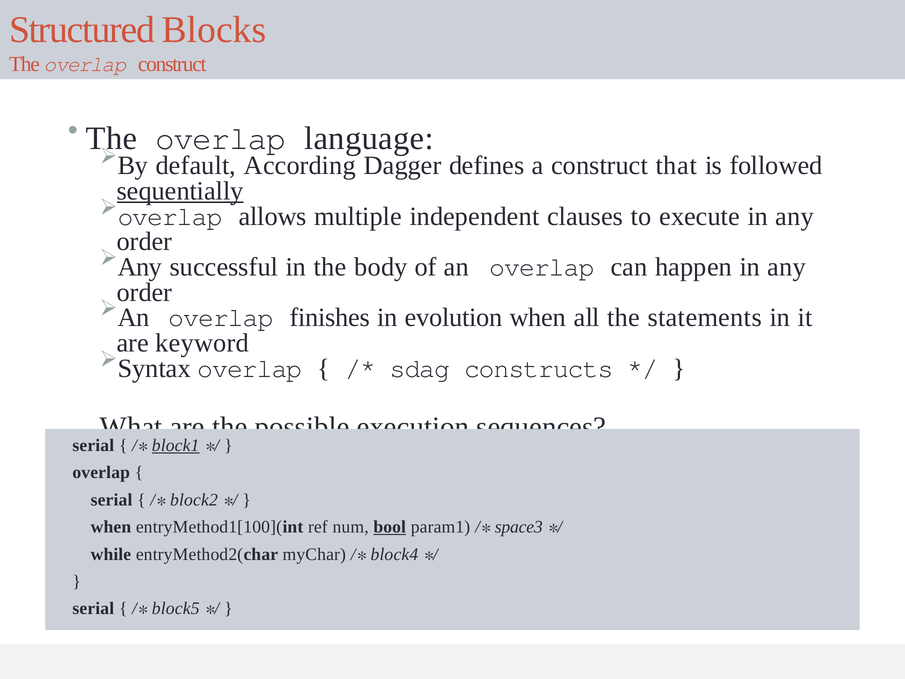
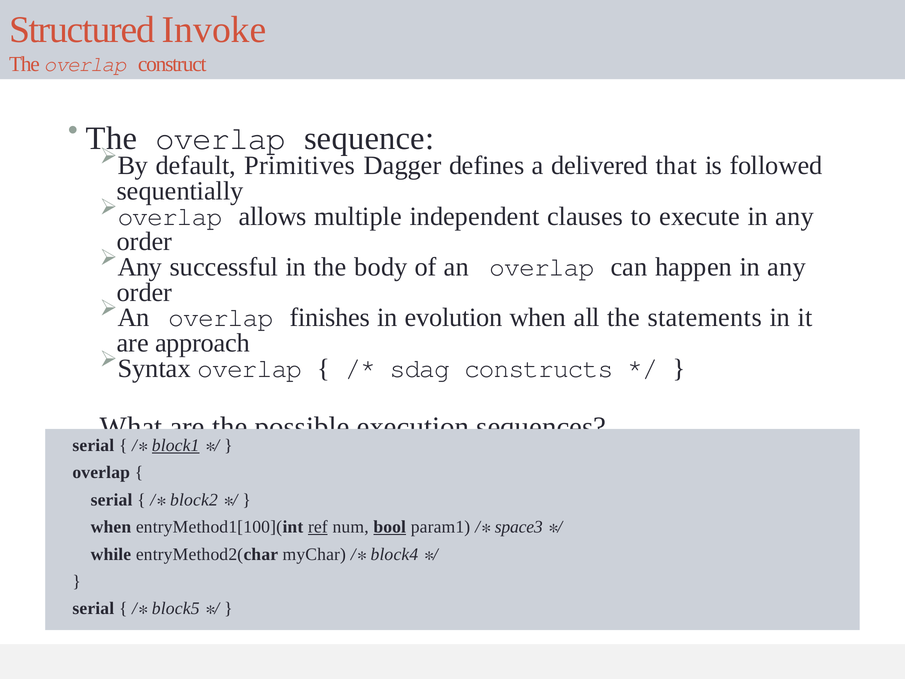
Blocks: Blocks -> Invoke
language: language -> sequence
According: According -> Primitives
a construct: construct -> delivered
sequentially underline: present -> none
keyword: keyword -> approach
ref underline: none -> present
